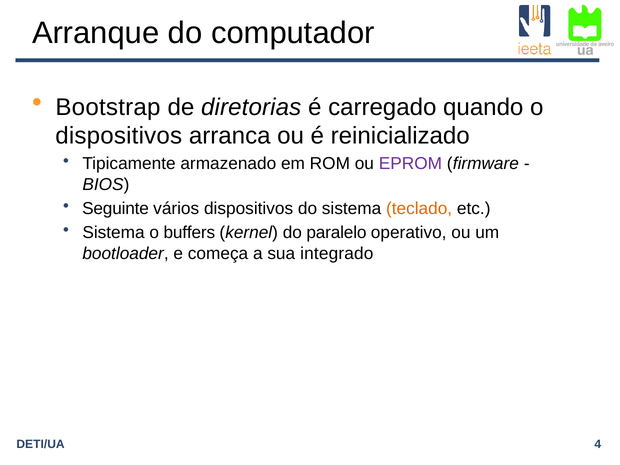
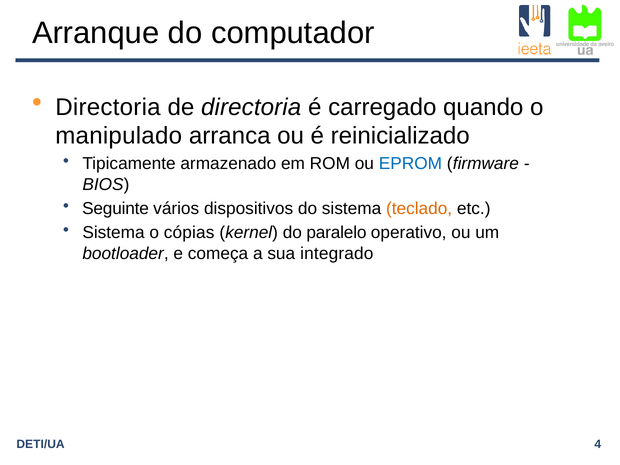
Bootstrap at (108, 107): Bootstrap -> Directoria
de diretorias: diretorias -> directoria
dispositivos at (119, 136): dispositivos -> manipulado
EPROM colour: purple -> blue
buffers: buffers -> cópias
